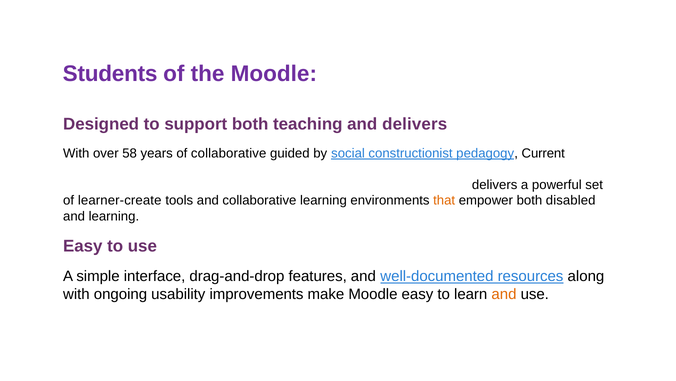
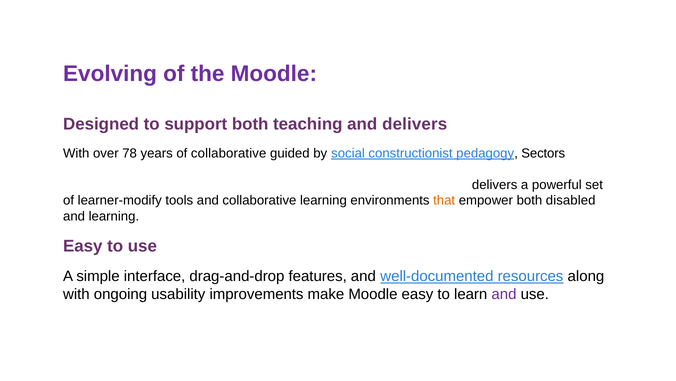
Students: Students -> Evolving
58: 58 -> 78
Current: Current -> Sectors
learner-create: learner-create -> learner-modify
and at (504, 294) colour: orange -> purple
